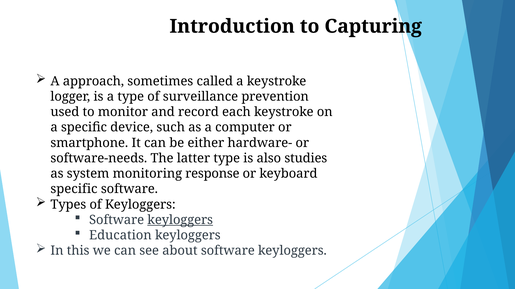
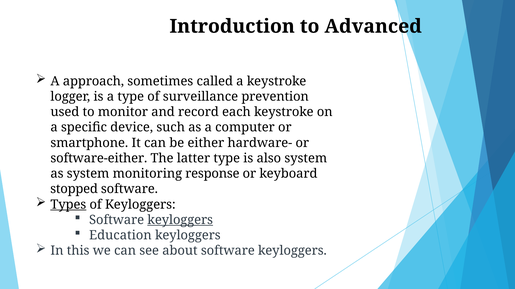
Capturing: Capturing -> Advanced
software-needs: software-needs -> software-either
also studies: studies -> system
specific at (74, 189): specific -> stopped
Types underline: none -> present
